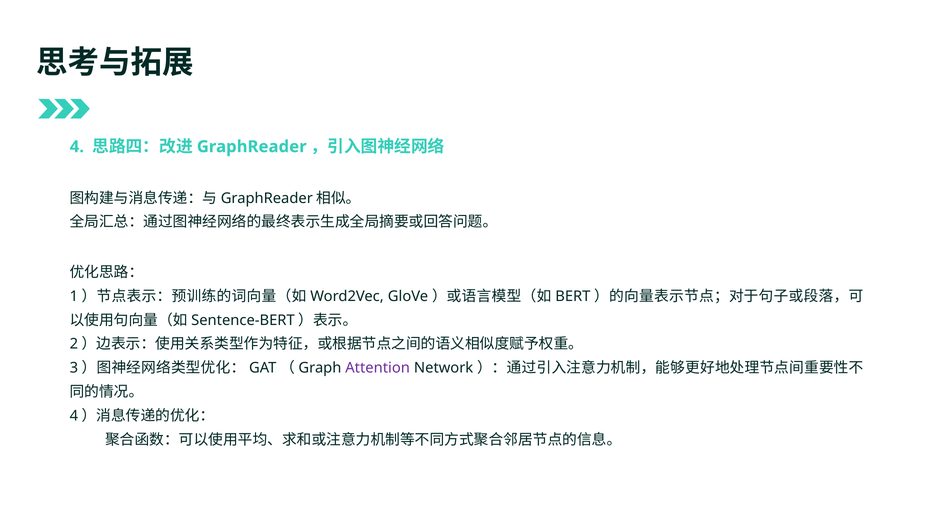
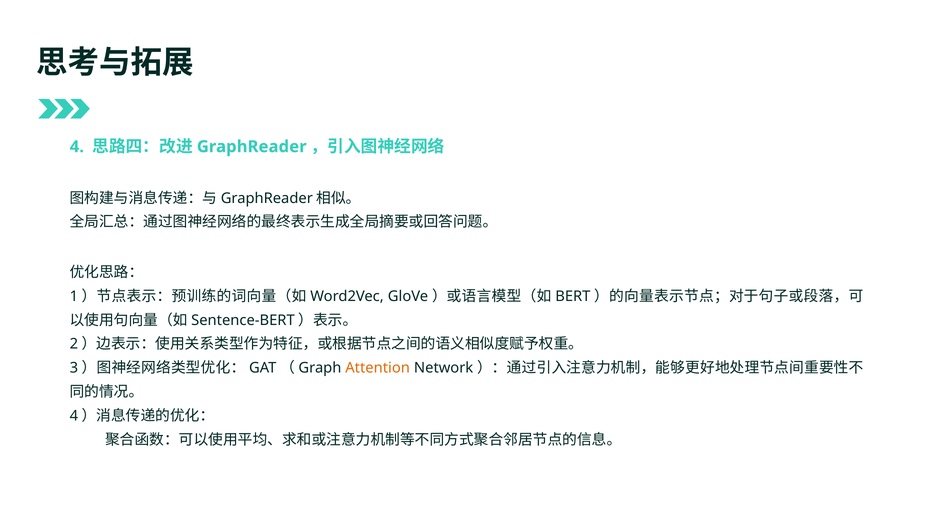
Attention colour: purple -> orange
